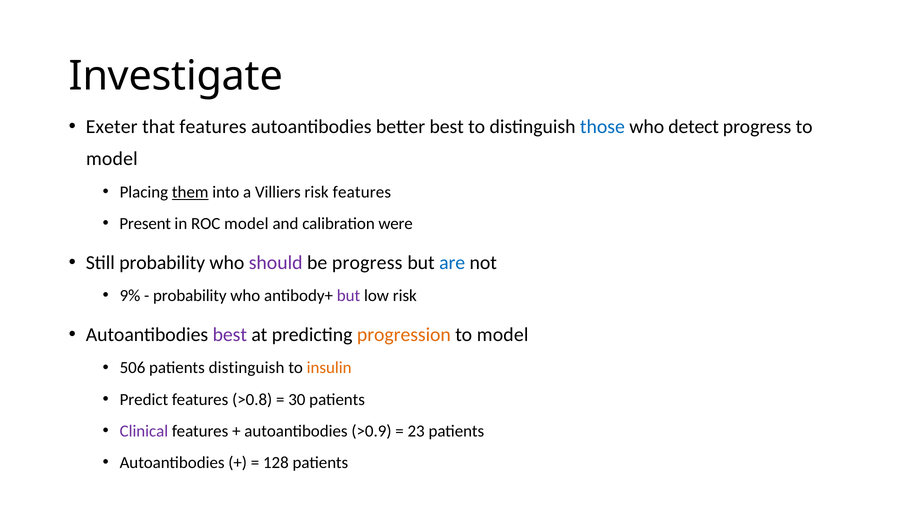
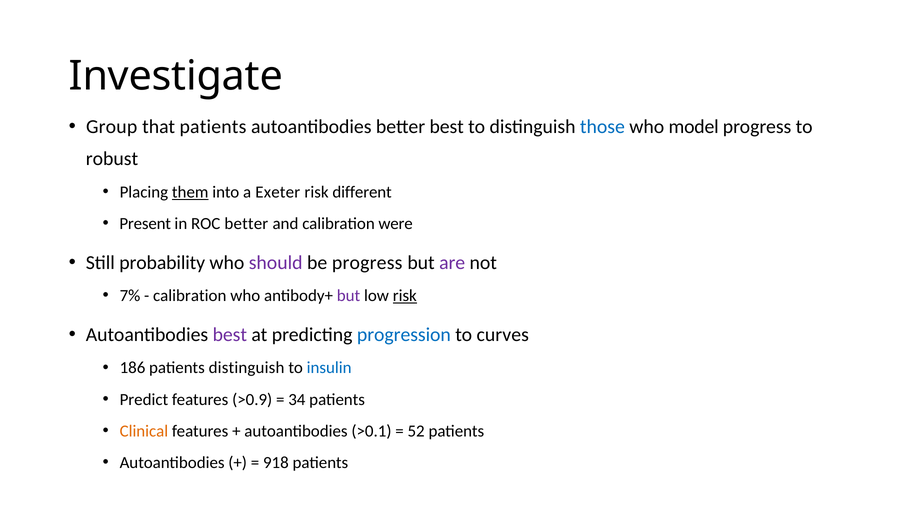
Exeter: Exeter -> Group
that features: features -> patients
detect: detect -> model
model at (112, 159): model -> robust
Villiers: Villiers -> Exeter
risk features: features -> different
ROC model: model -> better
are colour: blue -> purple
9%: 9% -> 7%
probability at (190, 296): probability -> calibration
risk at (405, 296) underline: none -> present
progression colour: orange -> blue
model at (503, 335): model -> curves
506: 506 -> 186
insulin colour: orange -> blue
>0.8: >0.8 -> >0.9
30: 30 -> 34
Clinical colour: purple -> orange
>0.9: >0.9 -> >0.1
23: 23 -> 52
128: 128 -> 918
